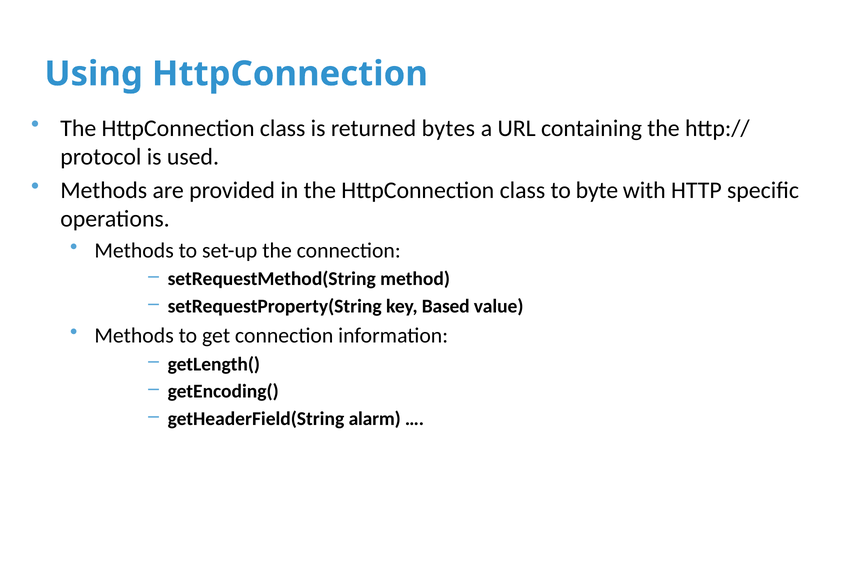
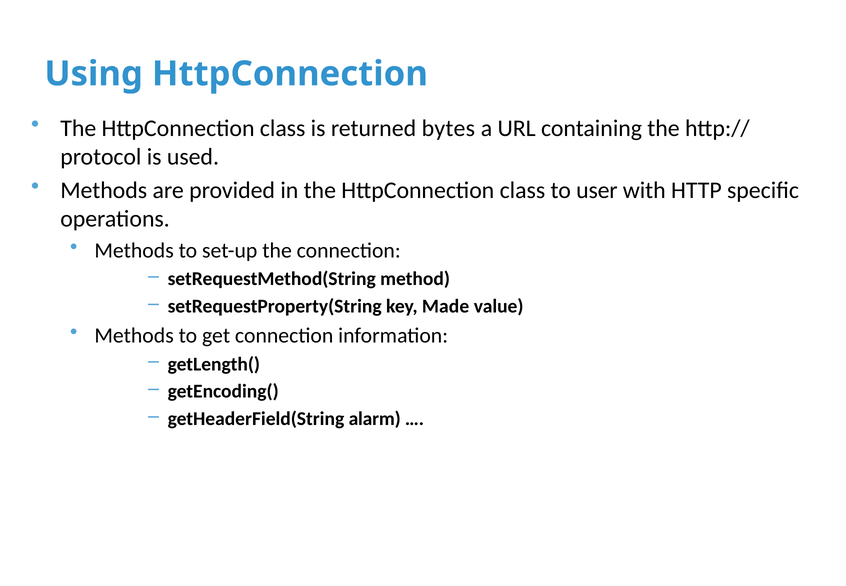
byte: byte -> user
Based: Based -> Made
